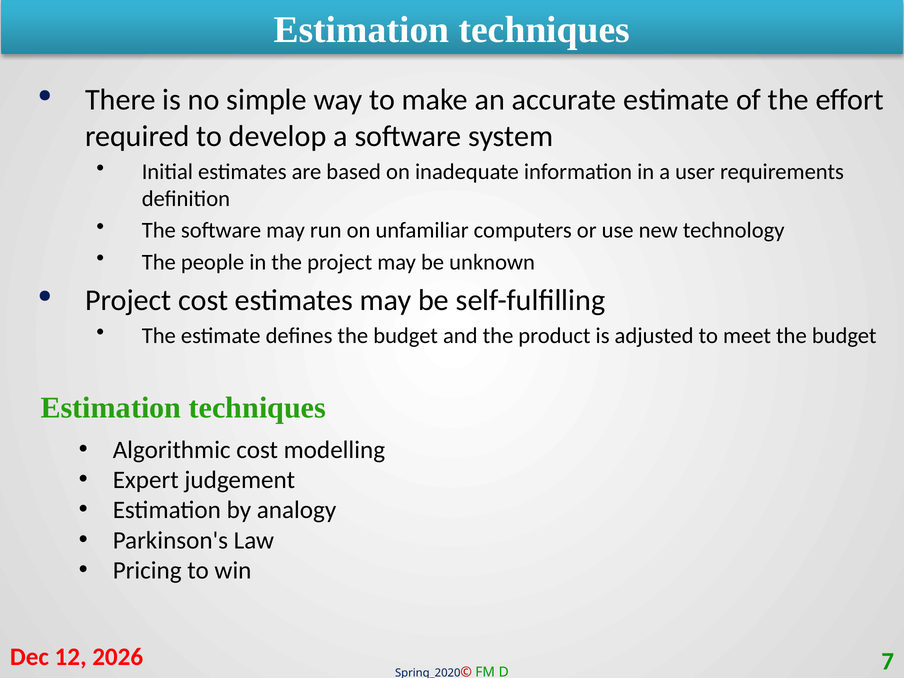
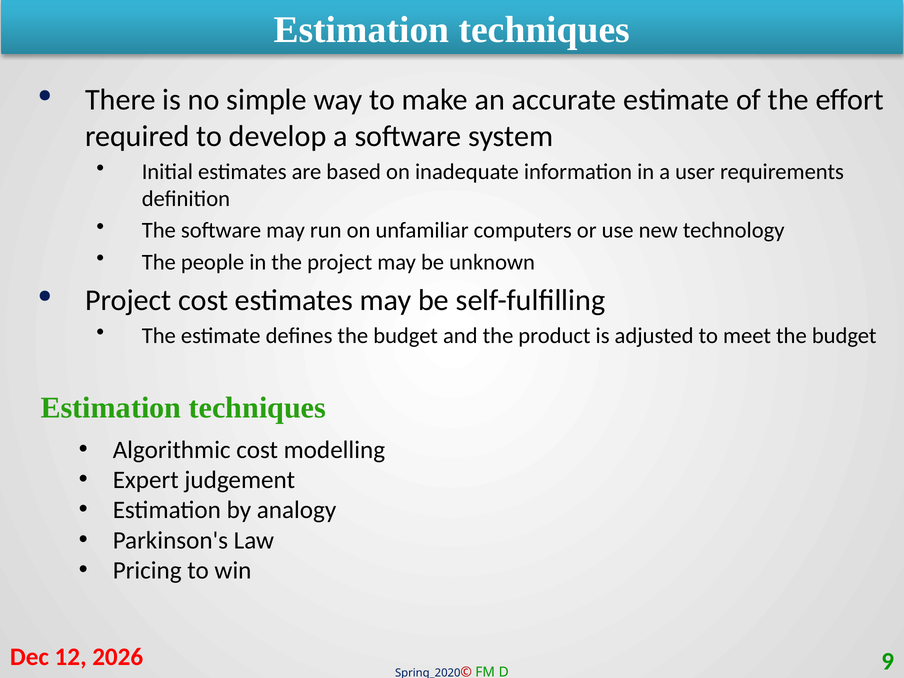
7: 7 -> 9
